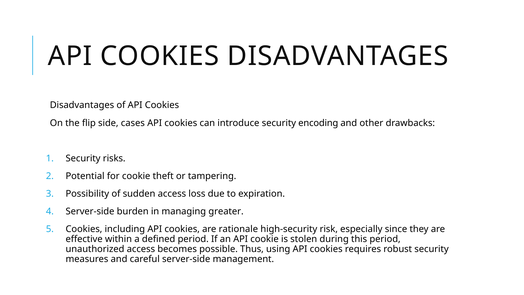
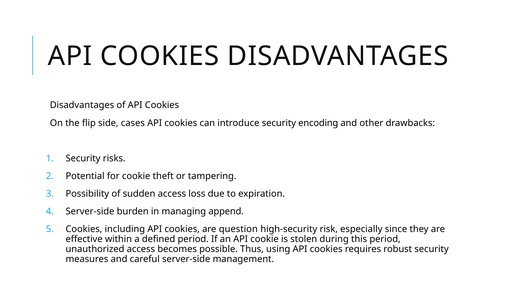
greater: greater -> append
rationale: rationale -> question
